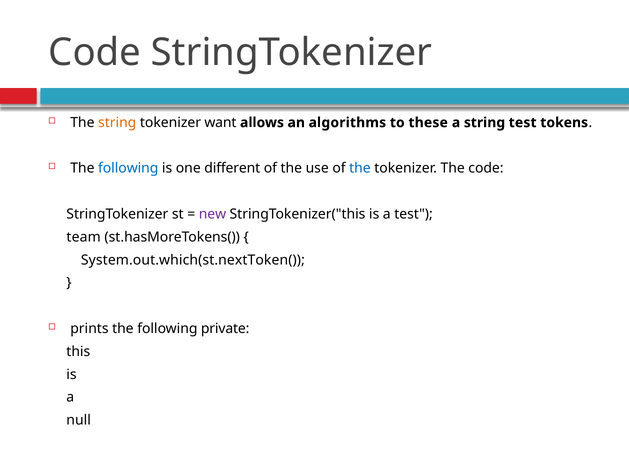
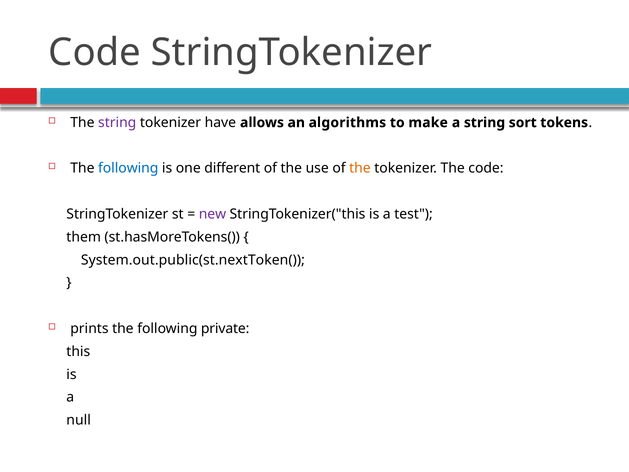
string at (117, 123) colour: orange -> purple
want: want -> have
these: these -> make
string test: test -> sort
the at (360, 168) colour: blue -> orange
team: team -> them
System.out.which(st.nextToken(: System.out.which(st.nextToken( -> System.out.public(st.nextToken(
